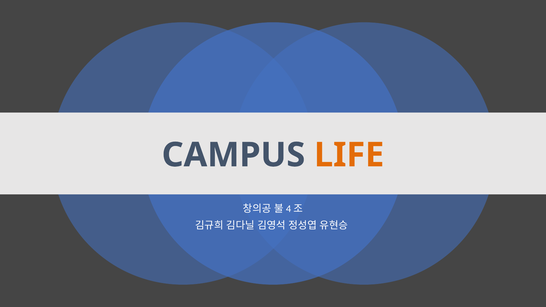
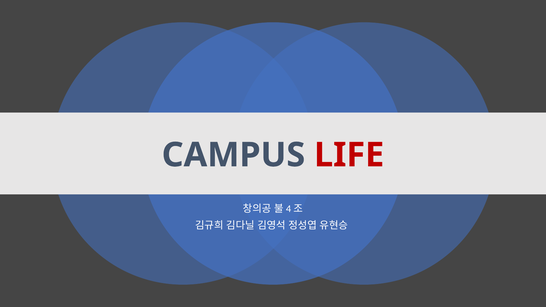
LIFE colour: orange -> red
